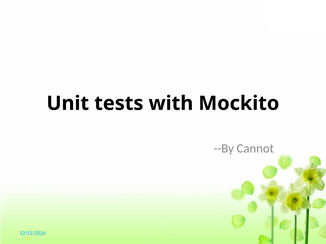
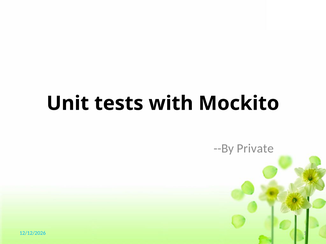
Cannot: Cannot -> Private
